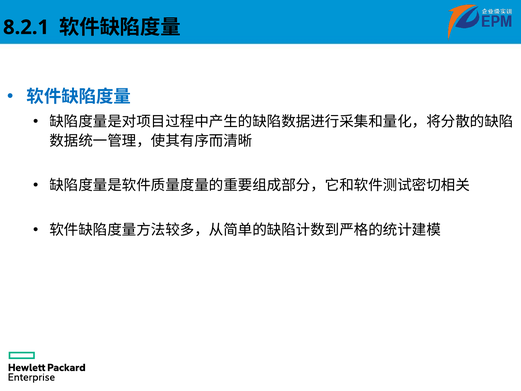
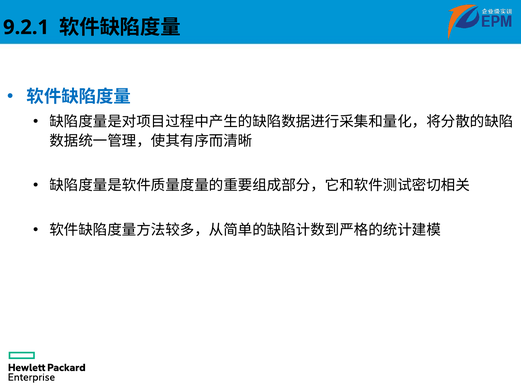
8.2.1: 8.2.1 -> 9.2.1
